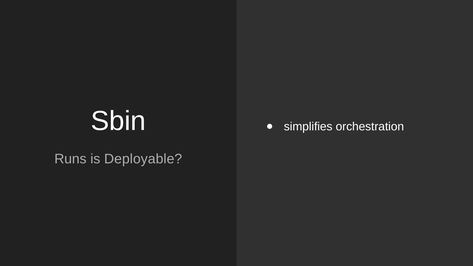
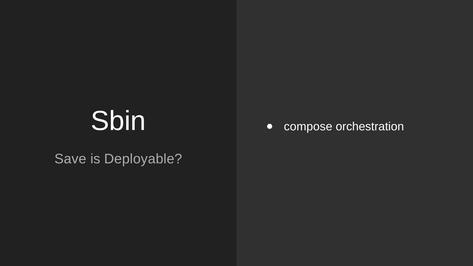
simplifies: simplifies -> compose
Runs: Runs -> Save
